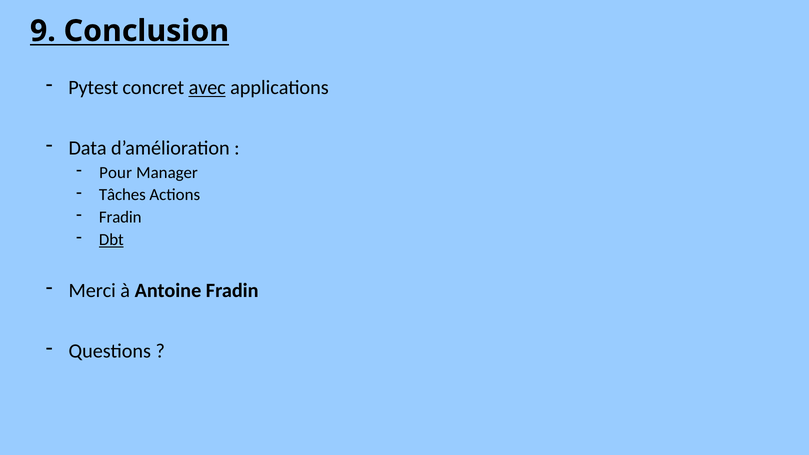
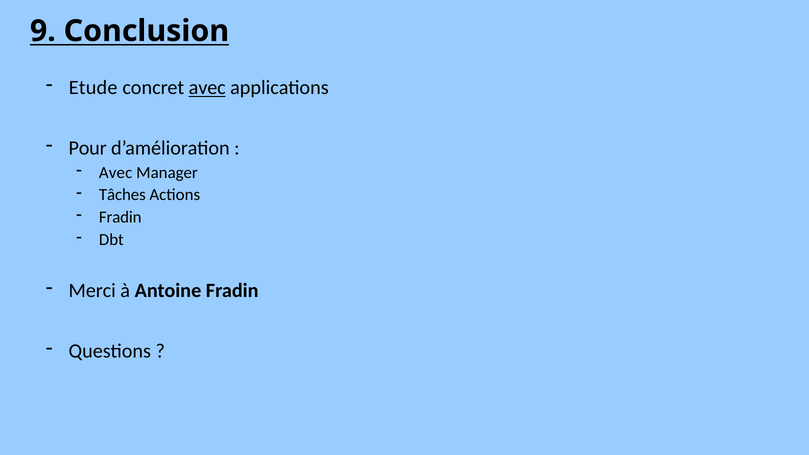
Pytest: Pytest -> Etude
Data: Data -> Pour
Pour at (116, 173): Pour -> Avec
Dbt underline: present -> none
